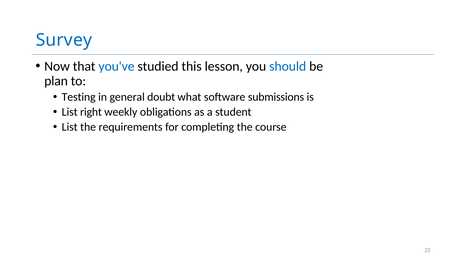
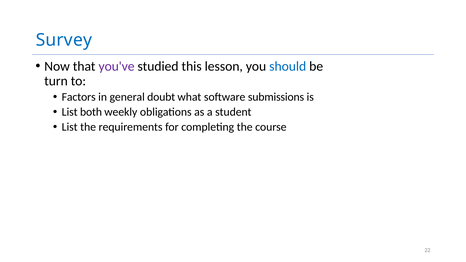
you've colour: blue -> purple
plan: plan -> turn
Testing: Testing -> Factors
right: right -> both
